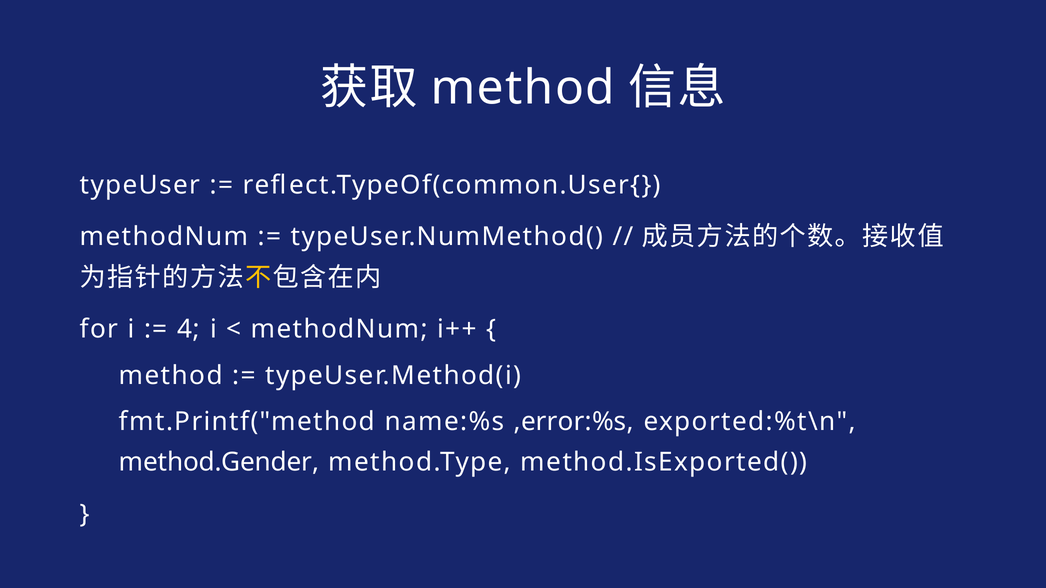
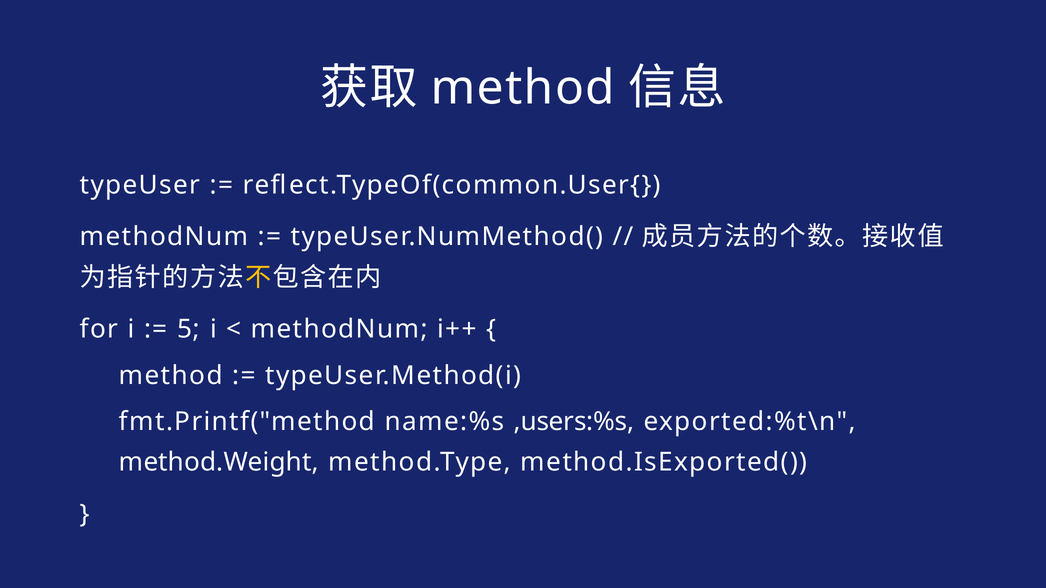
4: 4 -> 5
,error:%s: ,error:%s -> ,users:%s
method.Gender: method.Gender -> method.Weight
